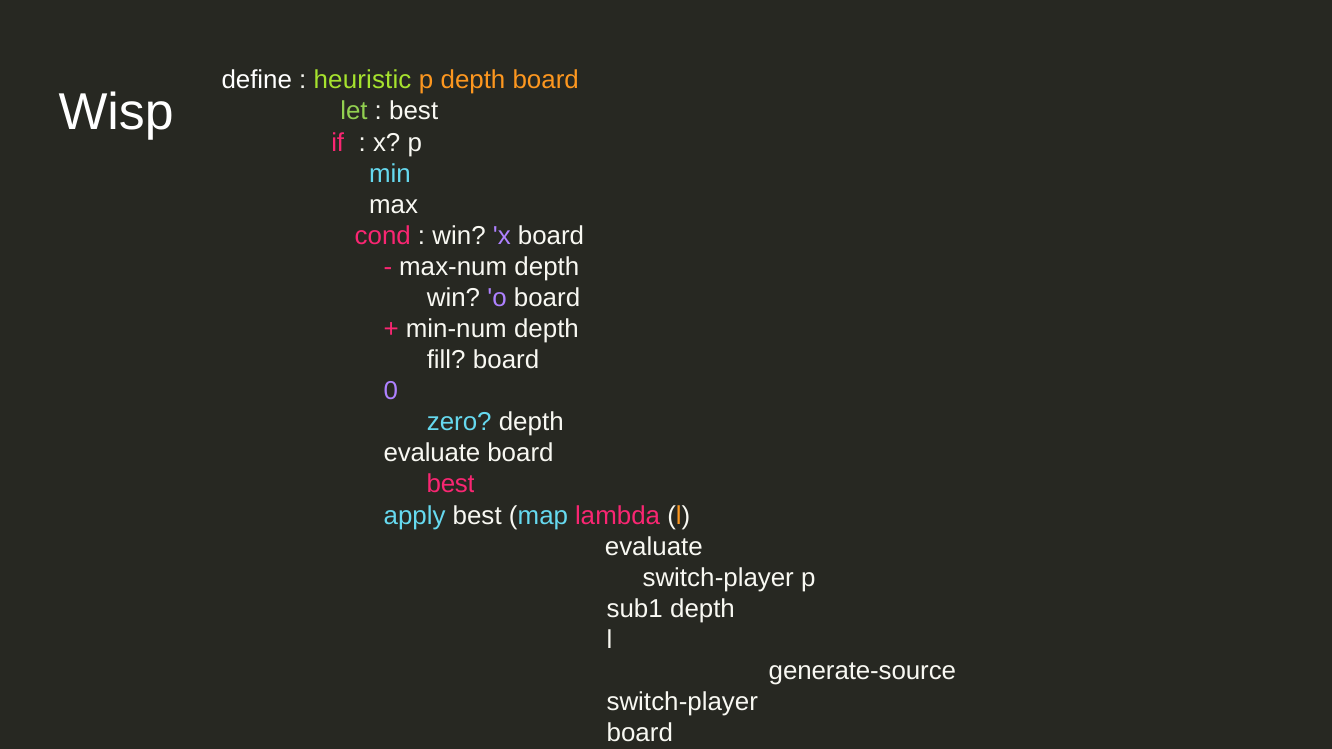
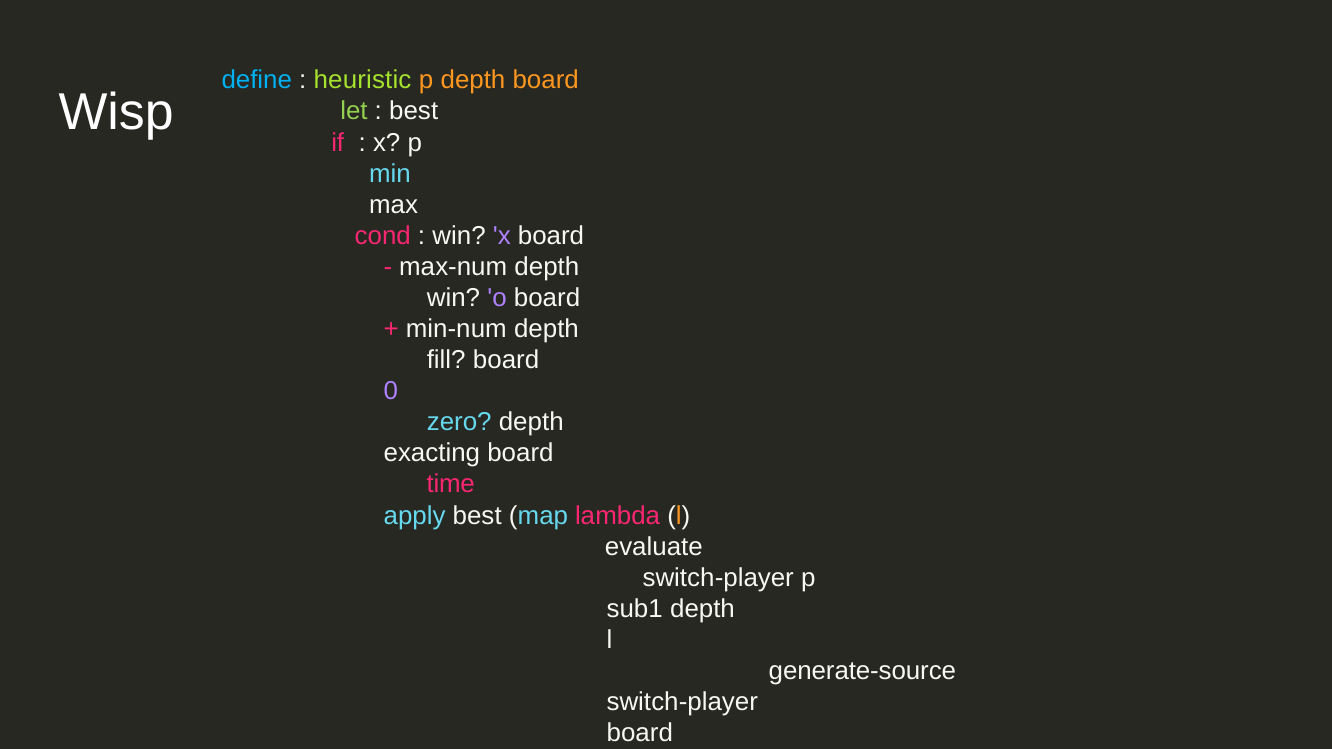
define colour: white -> light blue
evaluate at (432, 454): evaluate -> exacting
best at (451, 485): best -> time
